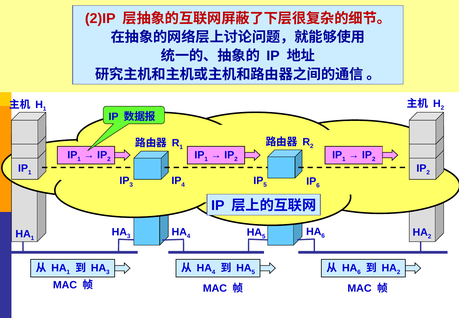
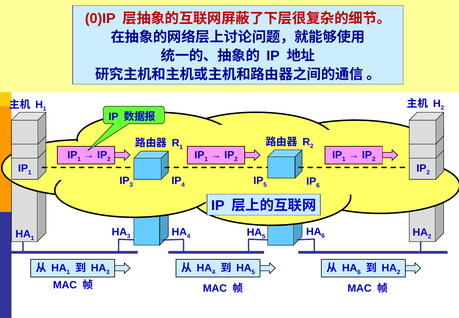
2)IP: 2)IP -> 0)IP
